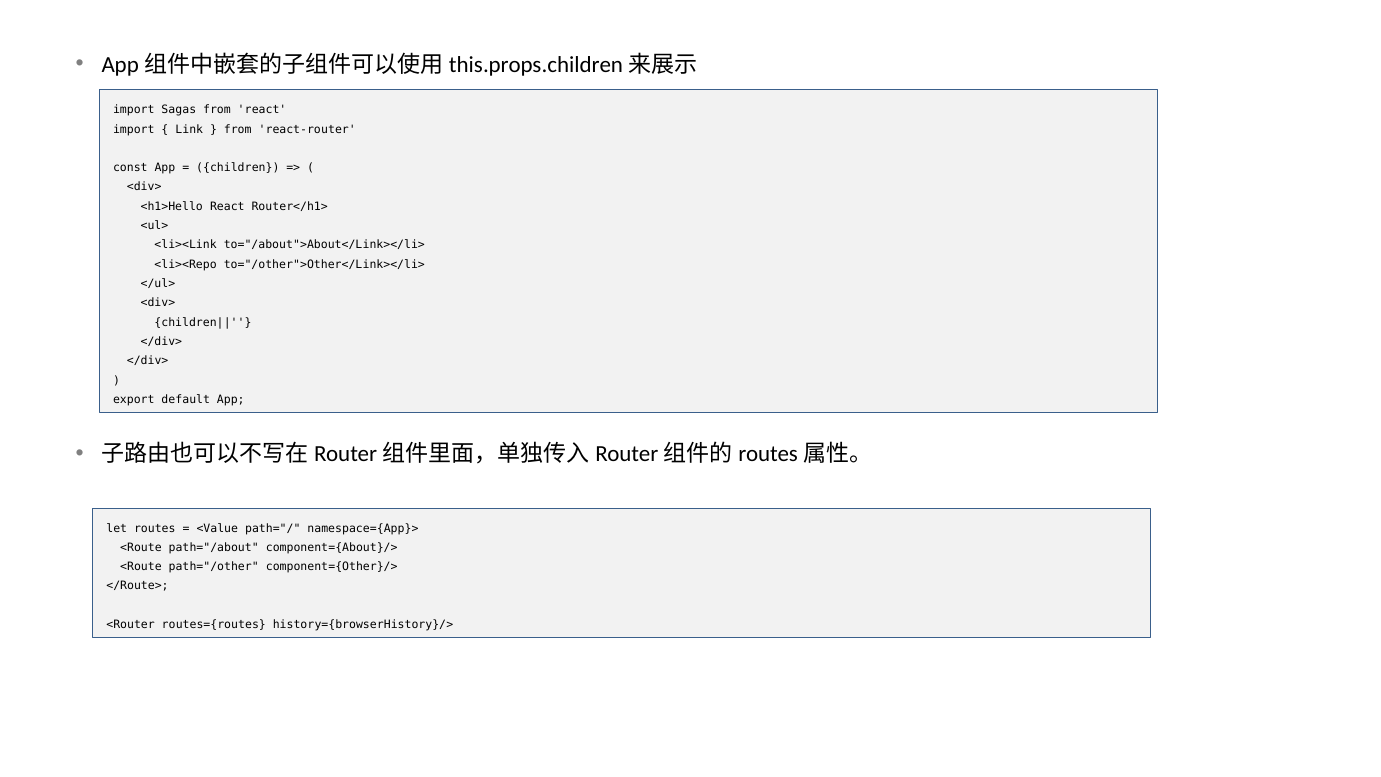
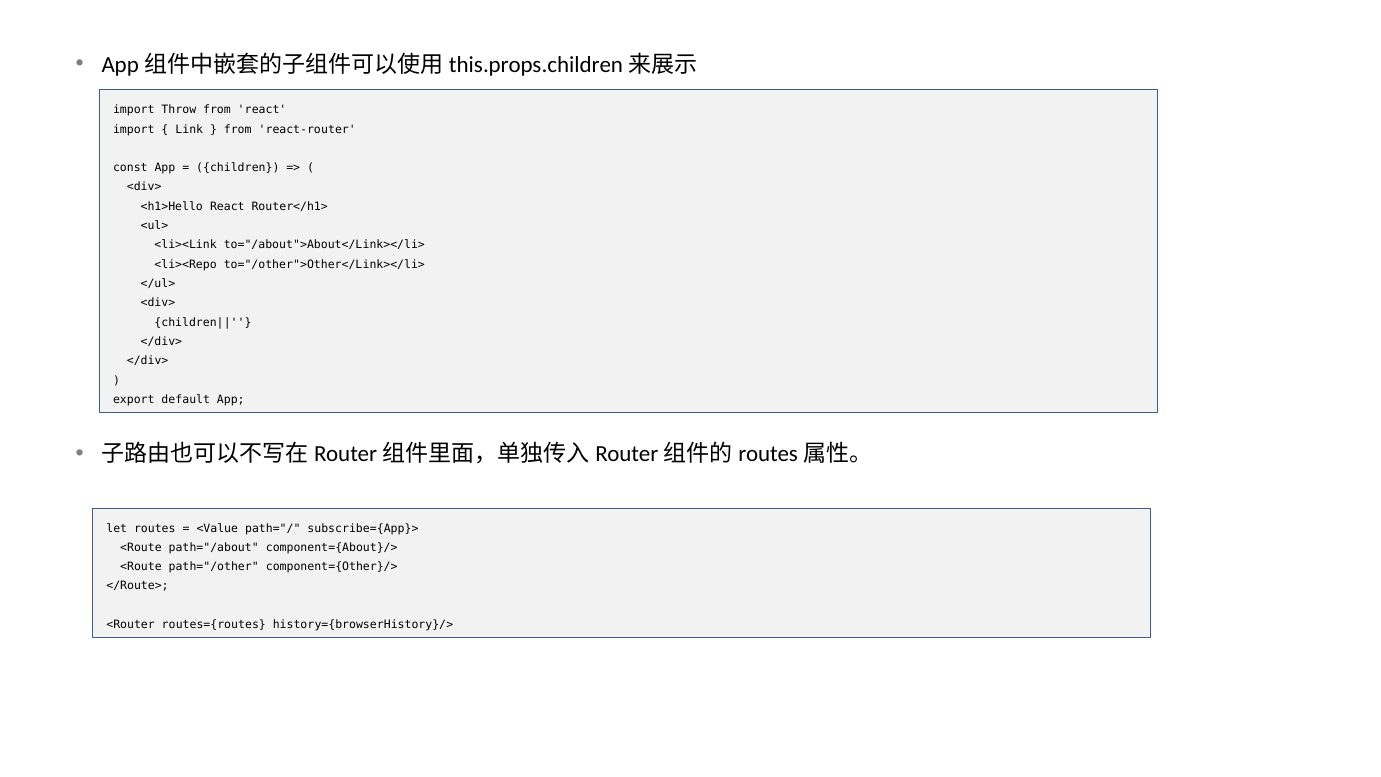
Sagas: Sagas -> Throw
namespace={App}>: namespace={App}> -> subscribe={App}>
